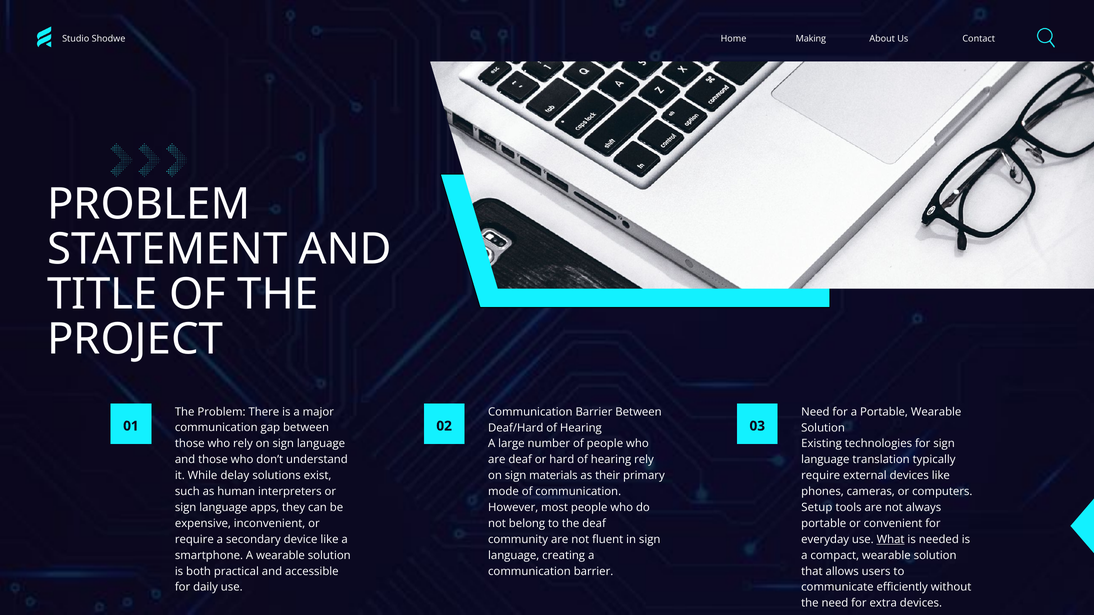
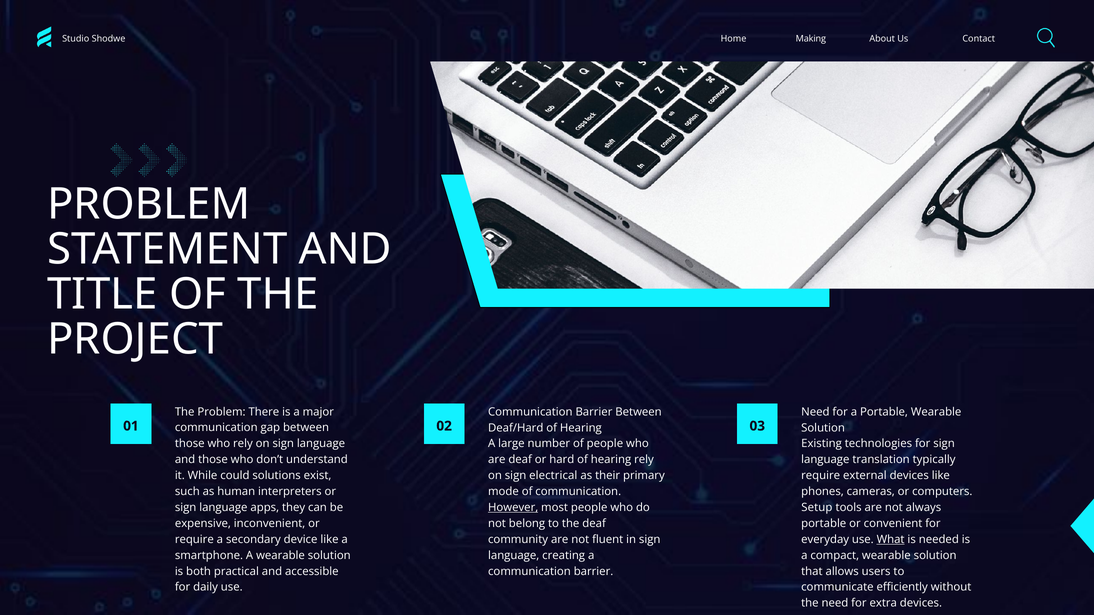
delay: delay -> could
materials: materials -> electrical
However underline: none -> present
